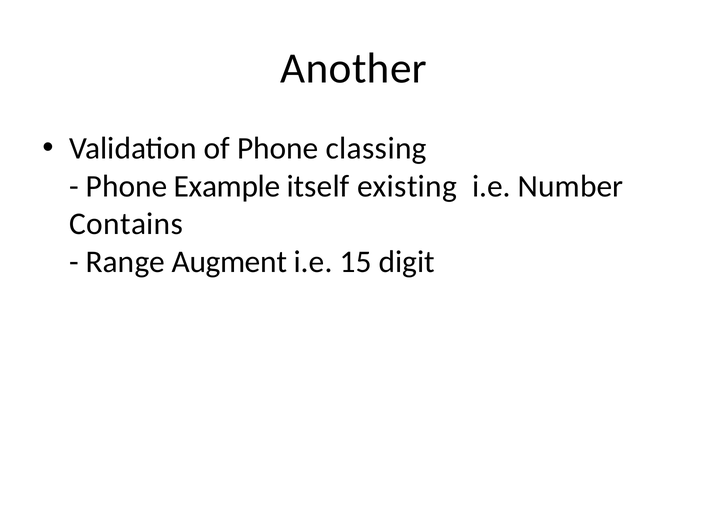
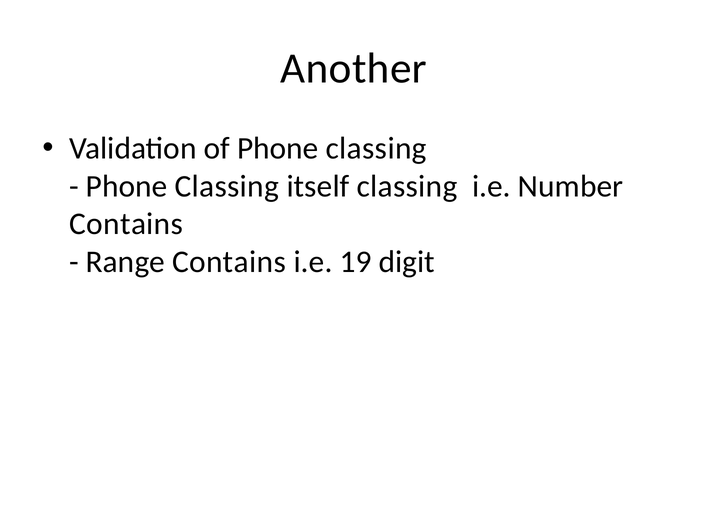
Example at (227, 186): Example -> Classing
itself existing: existing -> classing
Range Augment: Augment -> Contains
15: 15 -> 19
